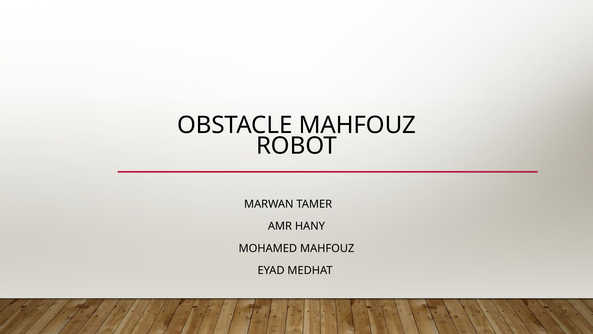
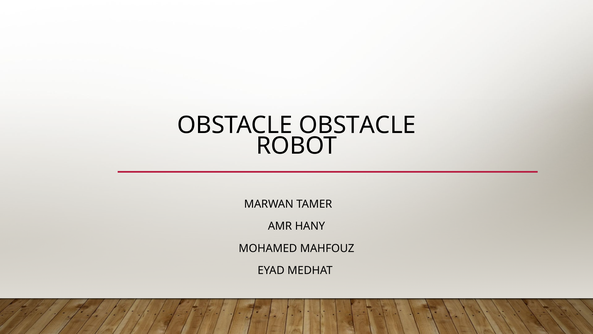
OBSTACLE MAHFOUZ: MAHFOUZ -> OBSTACLE
